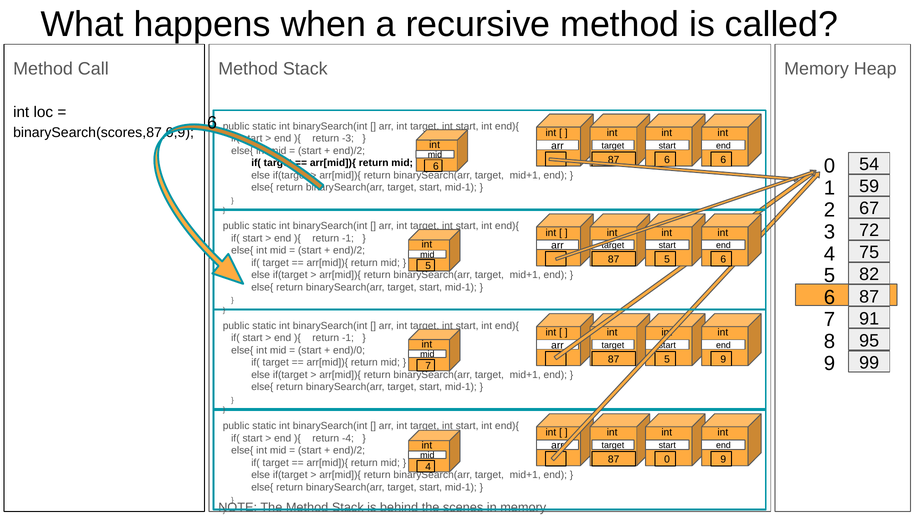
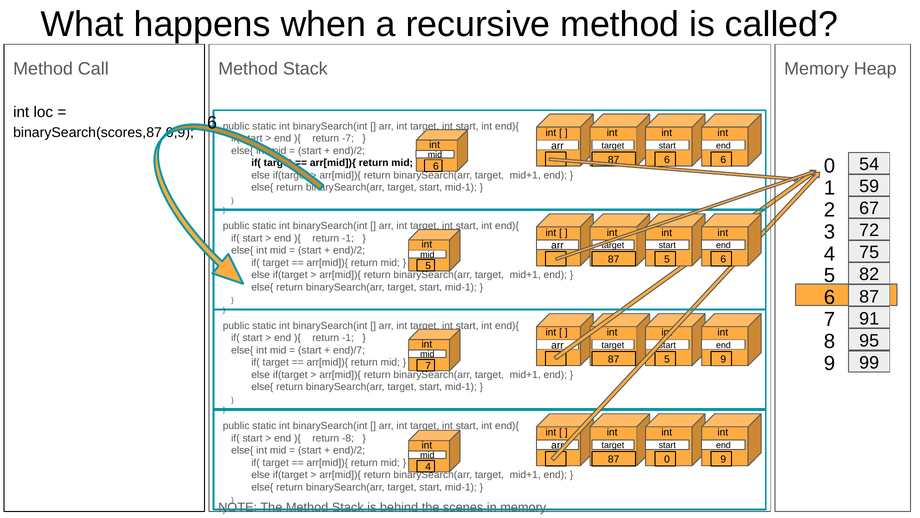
-3: -3 -> -7
end)/0: end)/0 -> end)/7
-4: -4 -> -8
